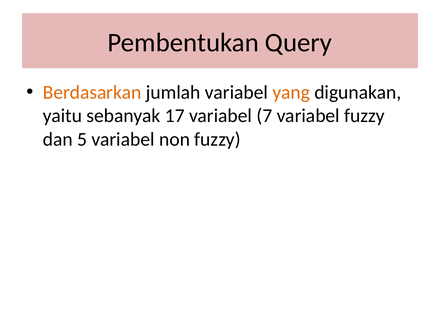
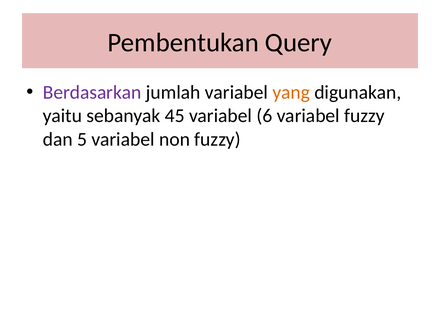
Berdasarkan colour: orange -> purple
17: 17 -> 45
7: 7 -> 6
